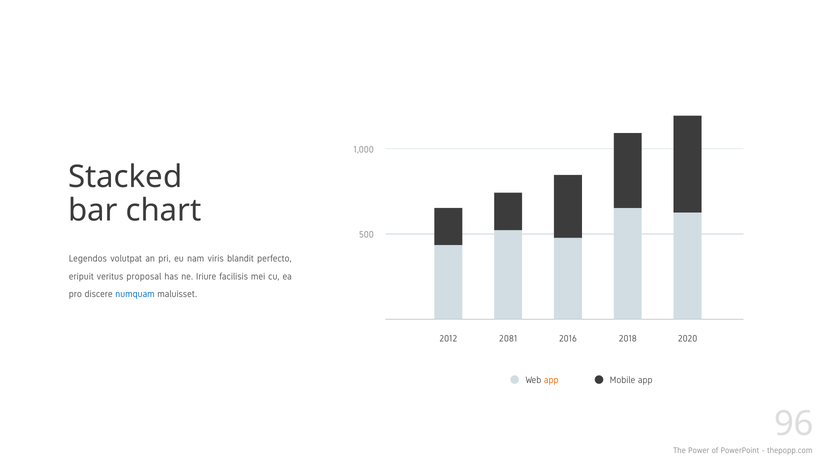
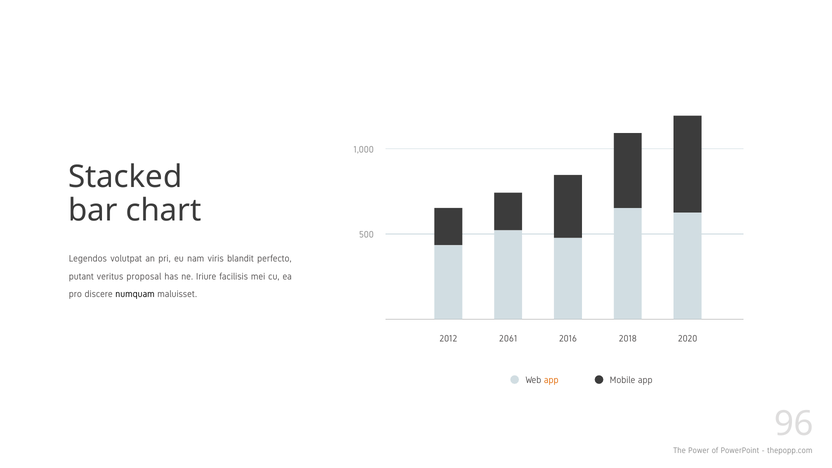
eripuit: eripuit -> putant
numquam colour: blue -> black
2081: 2081 -> 2061
